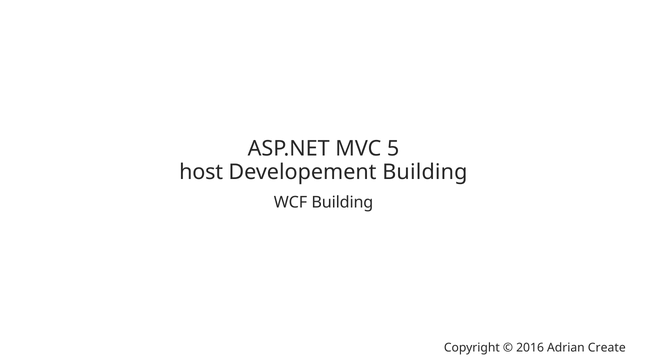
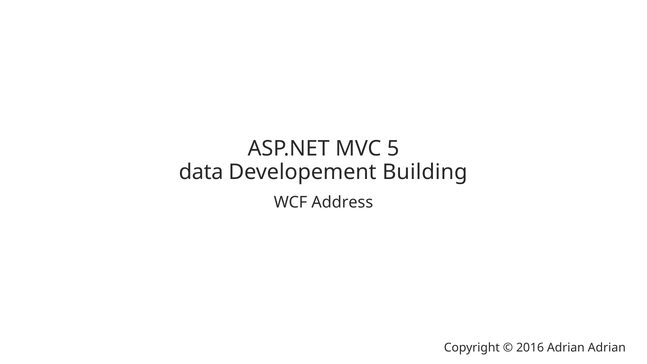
host: host -> data
WCF Building: Building -> Address
Adrian Create: Create -> Adrian
